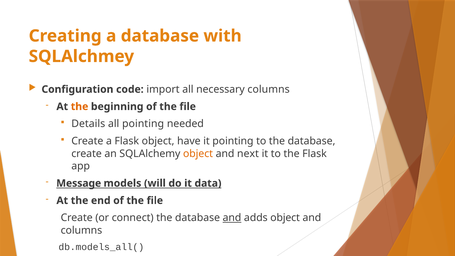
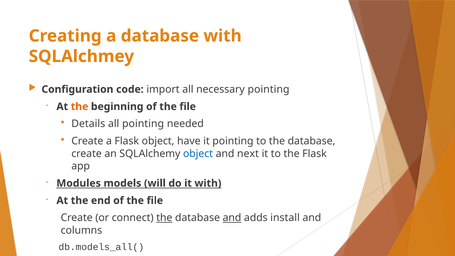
necessary columns: columns -> pointing
object at (198, 154) colour: orange -> blue
Message: Message -> Modules
it data: data -> with
the at (164, 218) underline: none -> present
adds object: object -> install
